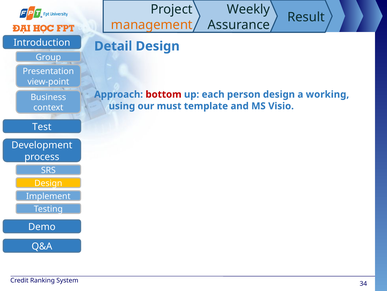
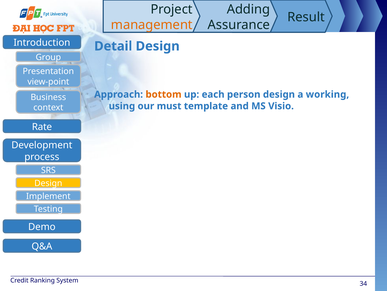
Weekly: Weekly -> Adding
bottom colour: red -> orange
Test: Test -> Rate
